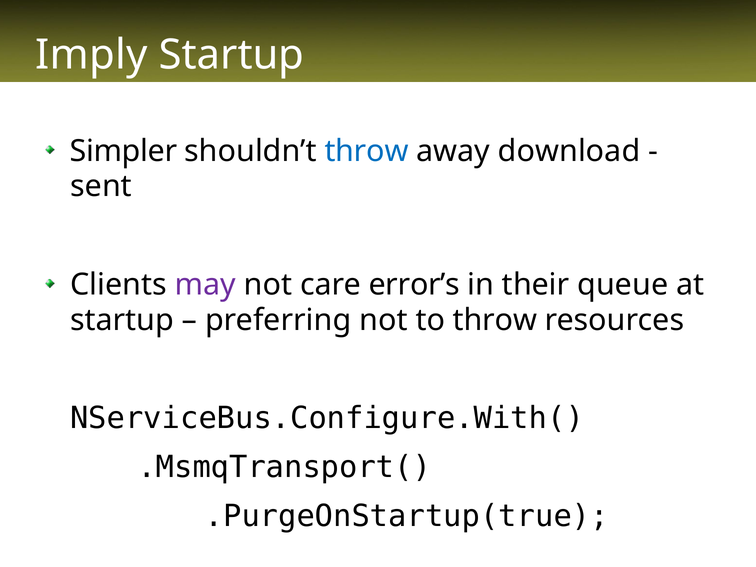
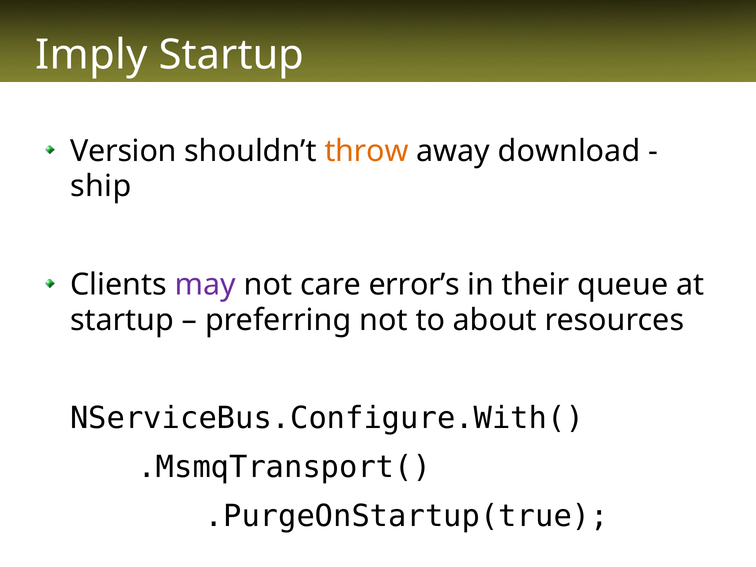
Simpler: Simpler -> Version
throw at (366, 151) colour: blue -> orange
sent: sent -> ship
to throw: throw -> about
